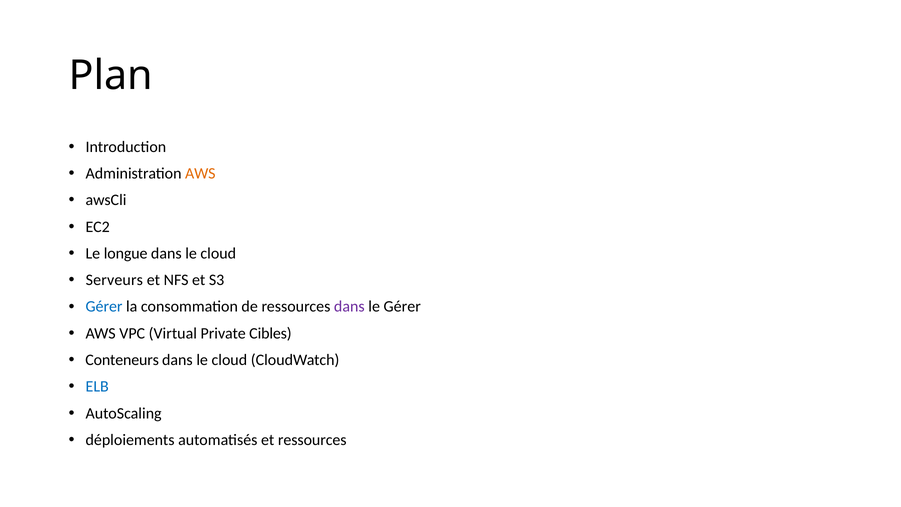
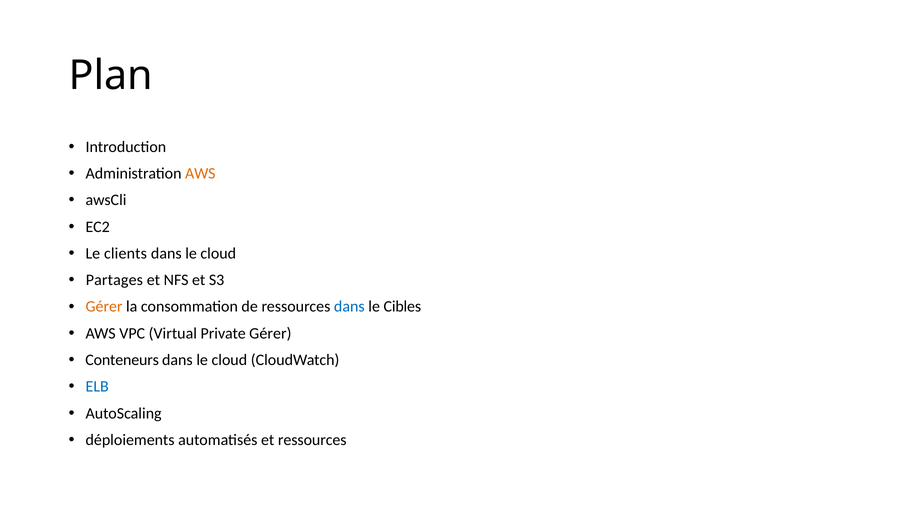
longue: longue -> clients
Serveurs: Serveurs -> Partages
Gérer at (104, 307) colour: blue -> orange
dans at (349, 307) colour: purple -> blue
le Gérer: Gérer -> Cibles
Private Cibles: Cibles -> Gérer
